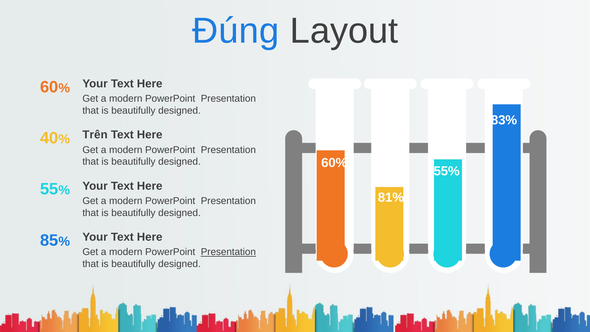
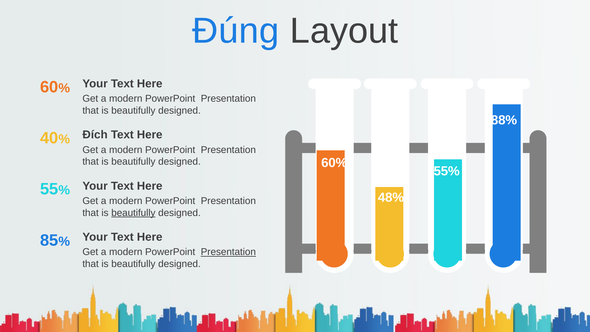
83%: 83% -> 88%
Trên: Trên -> Đích
81%: 81% -> 48%
beautifully at (133, 213) underline: none -> present
